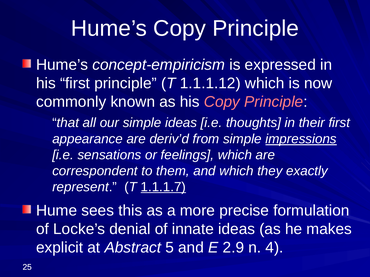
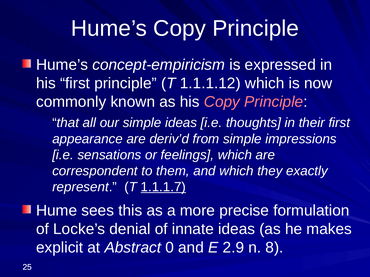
impressions underline: present -> none
5: 5 -> 0
4: 4 -> 8
